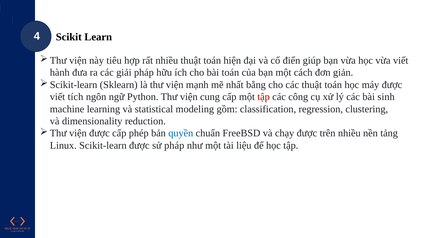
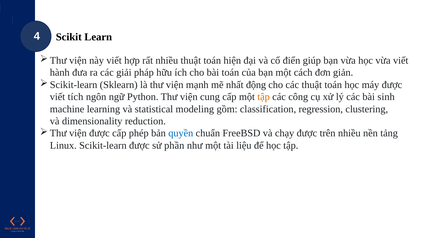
này tiêu: tiêu -> viết
bằng: bằng -> động
tập at (264, 97) colour: red -> orange
sử pháp: pháp -> phần
